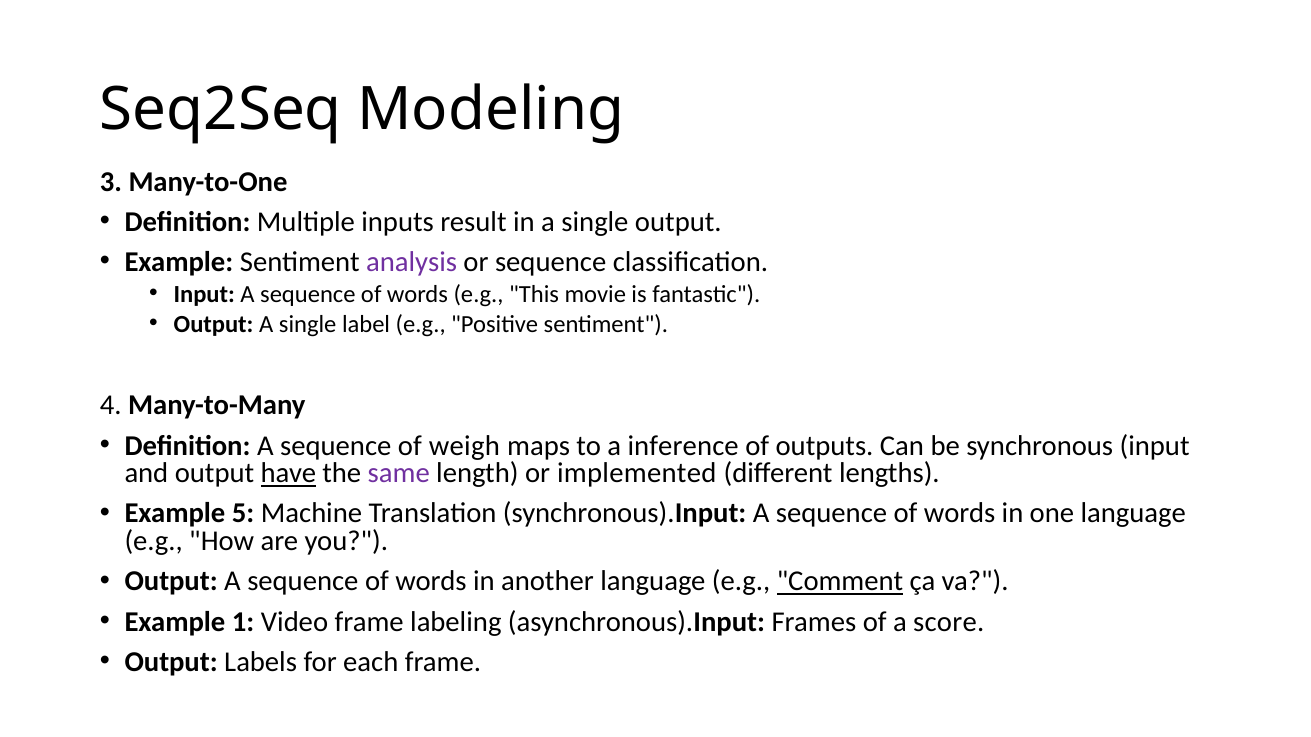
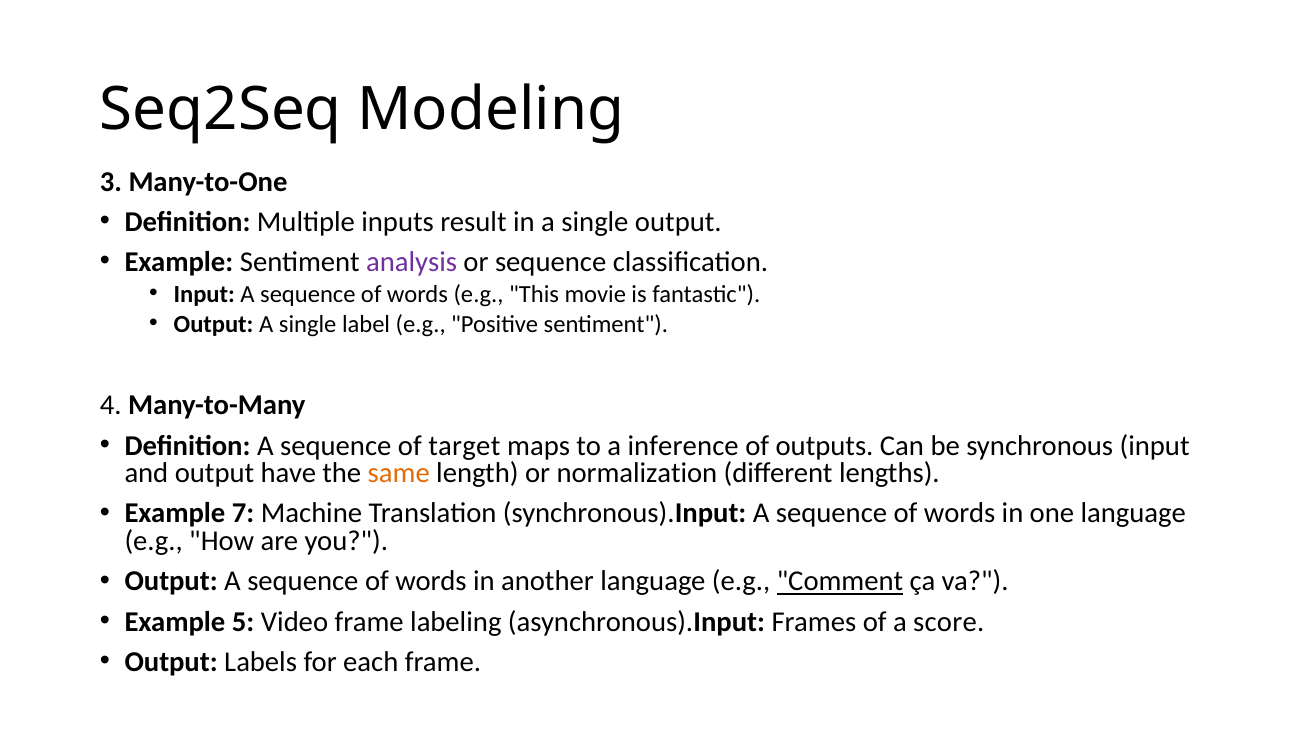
weigh: weigh -> target
have underline: present -> none
same colour: purple -> orange
implemented: implemented -> normalization
5: 5 -> 7
1: 1 -> 5
